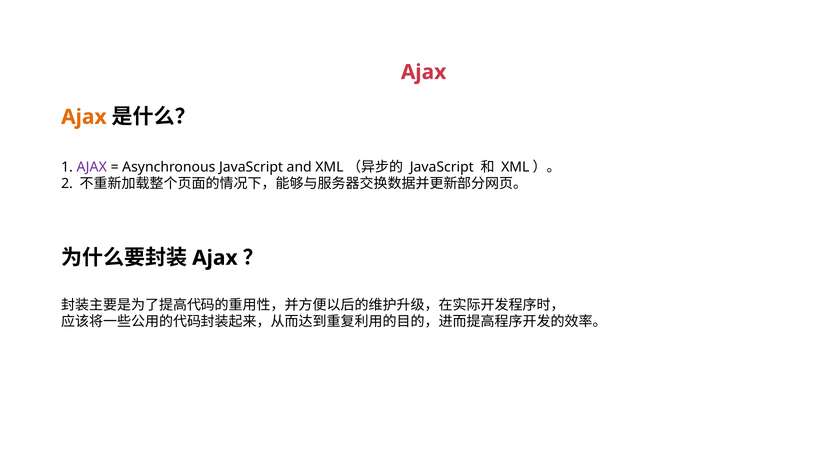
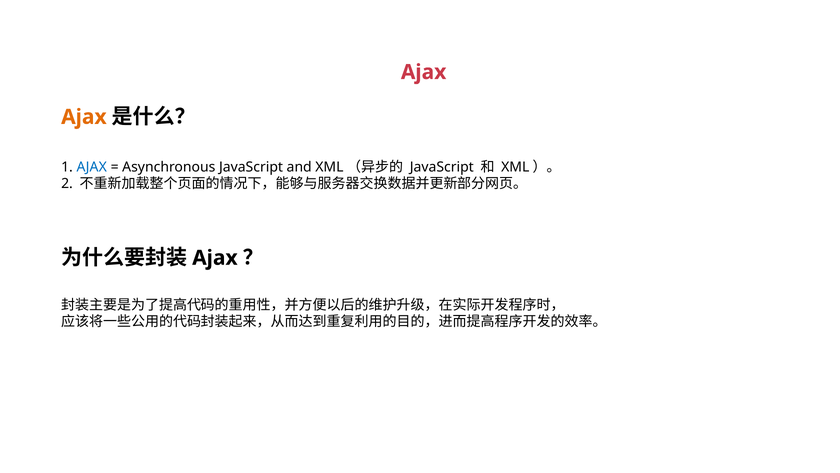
AJAX at (92, 167) colour: purple -> blue
